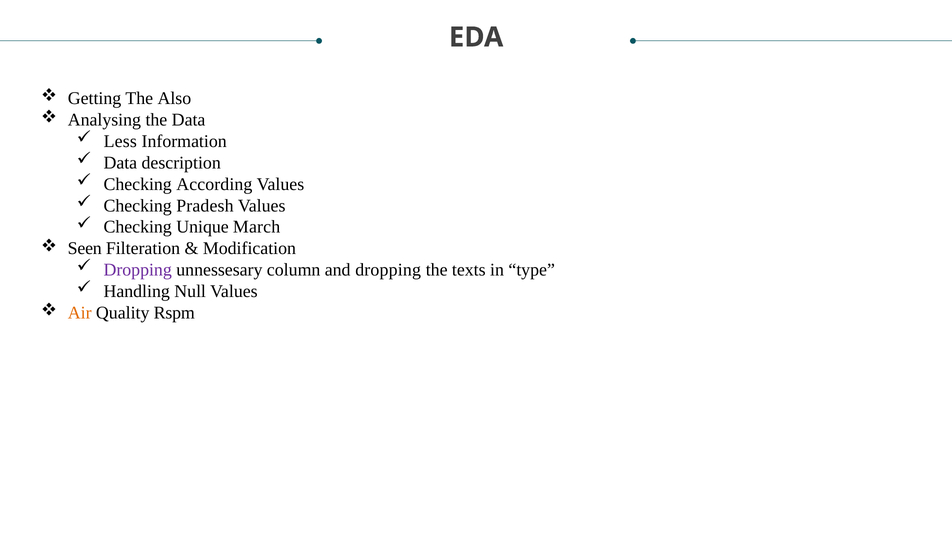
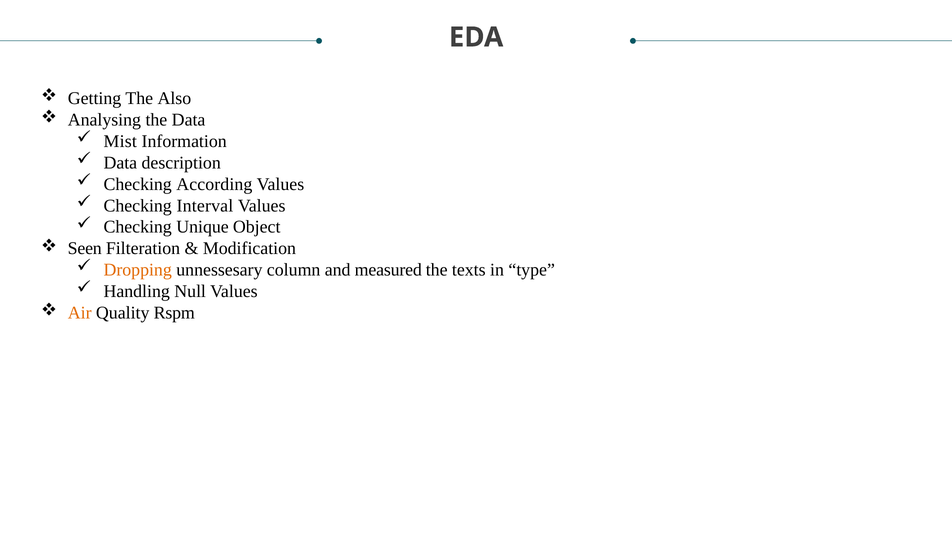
Less: Less -> Mist
Pradesh: Pradesh -> Interval
March: March -> Object
Dropping at (138, 270) colour: purple -> orange
and dropping: dropping -> measured
